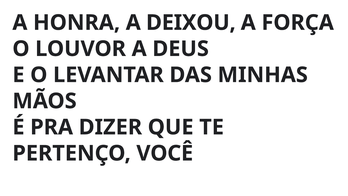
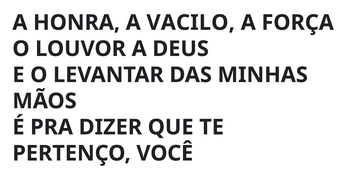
DEIXOU: DEIXOU -> VACILO
